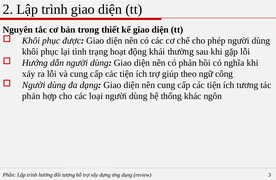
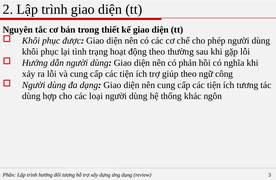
động khái: khái -> theo
phản at (31, 96): phản -> dùng
